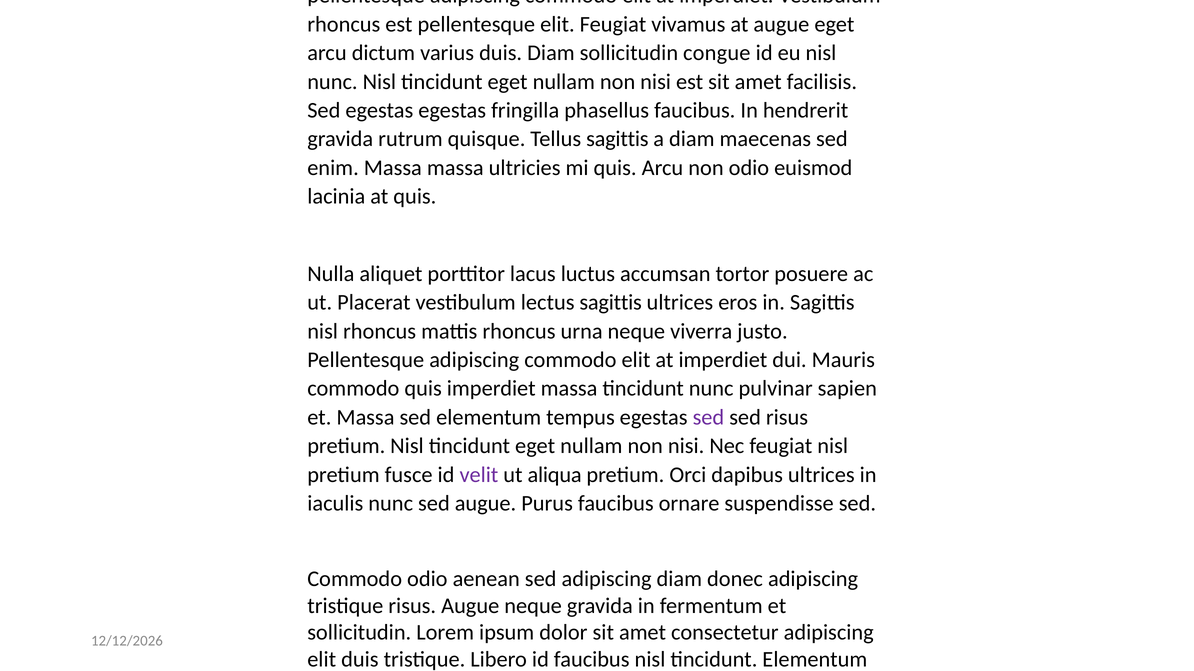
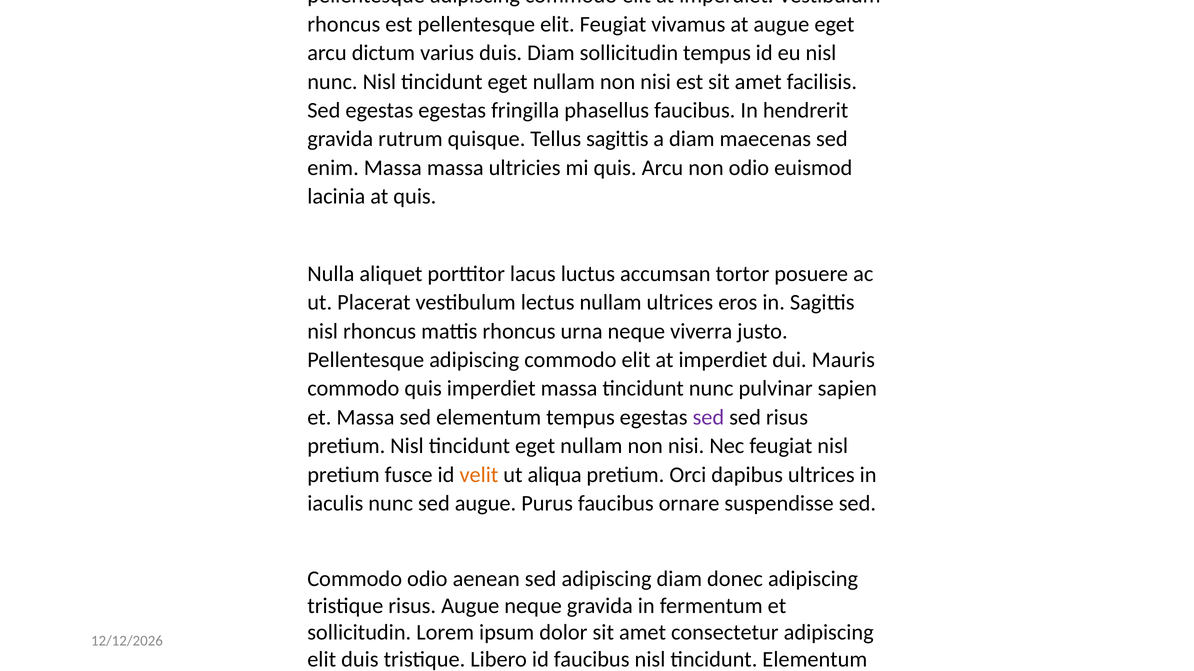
sollicitudin congue: congue -> tempus
lectus sagittis: sagittis -> nullam
velit colour: purple -> orange
